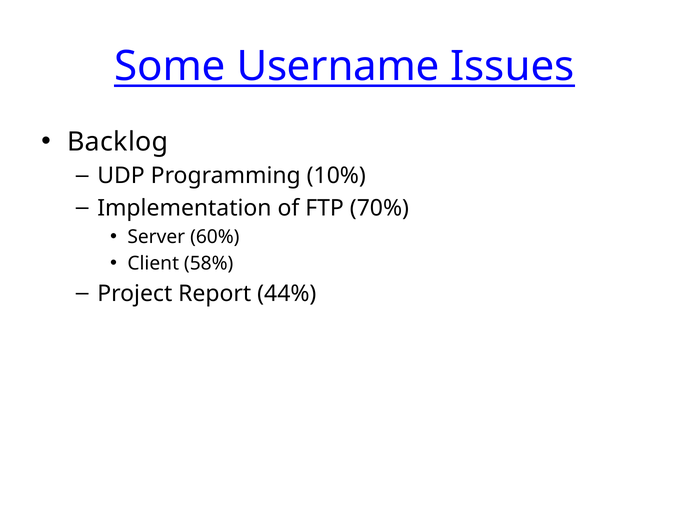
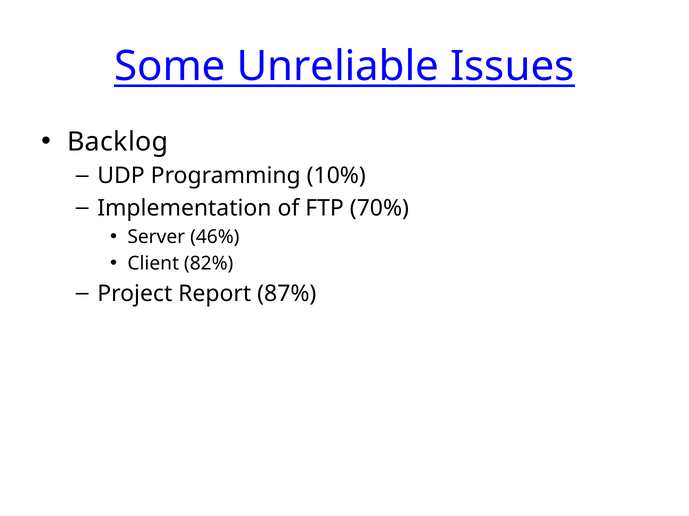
Username: Username -> Unreliable
60%: 60% -> 46%
58%: 58% -> 82%
44%: 44% -> 87%
